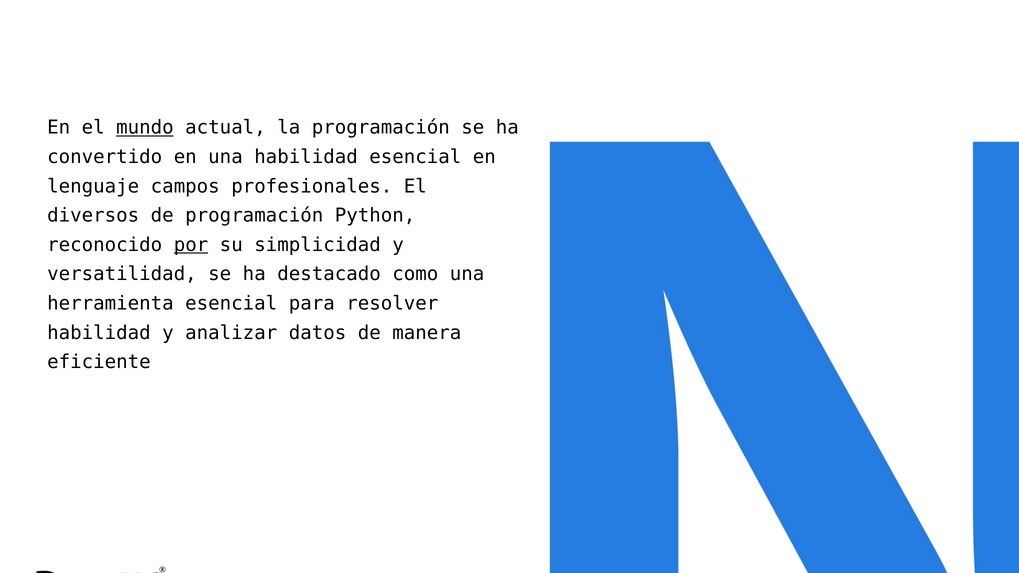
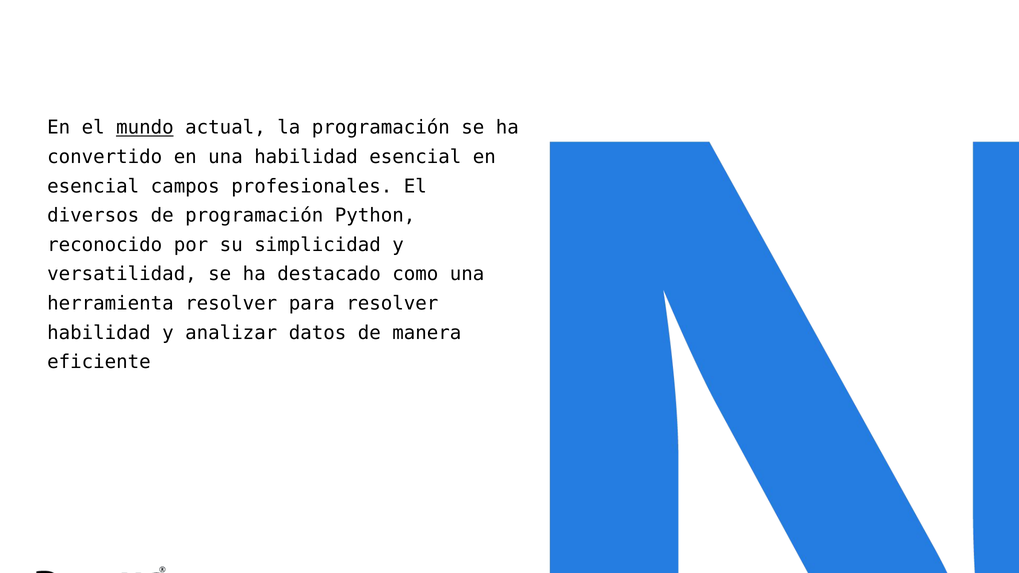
lenguaje at (93, 186): lenguaje -> esencial
por underline: present -> none
herramienta esencial: esencial -> resolver
